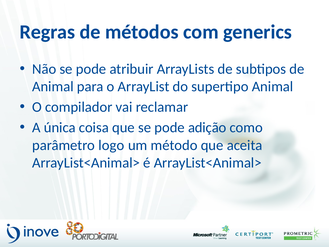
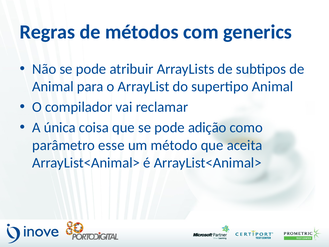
logo: logo -> esse
